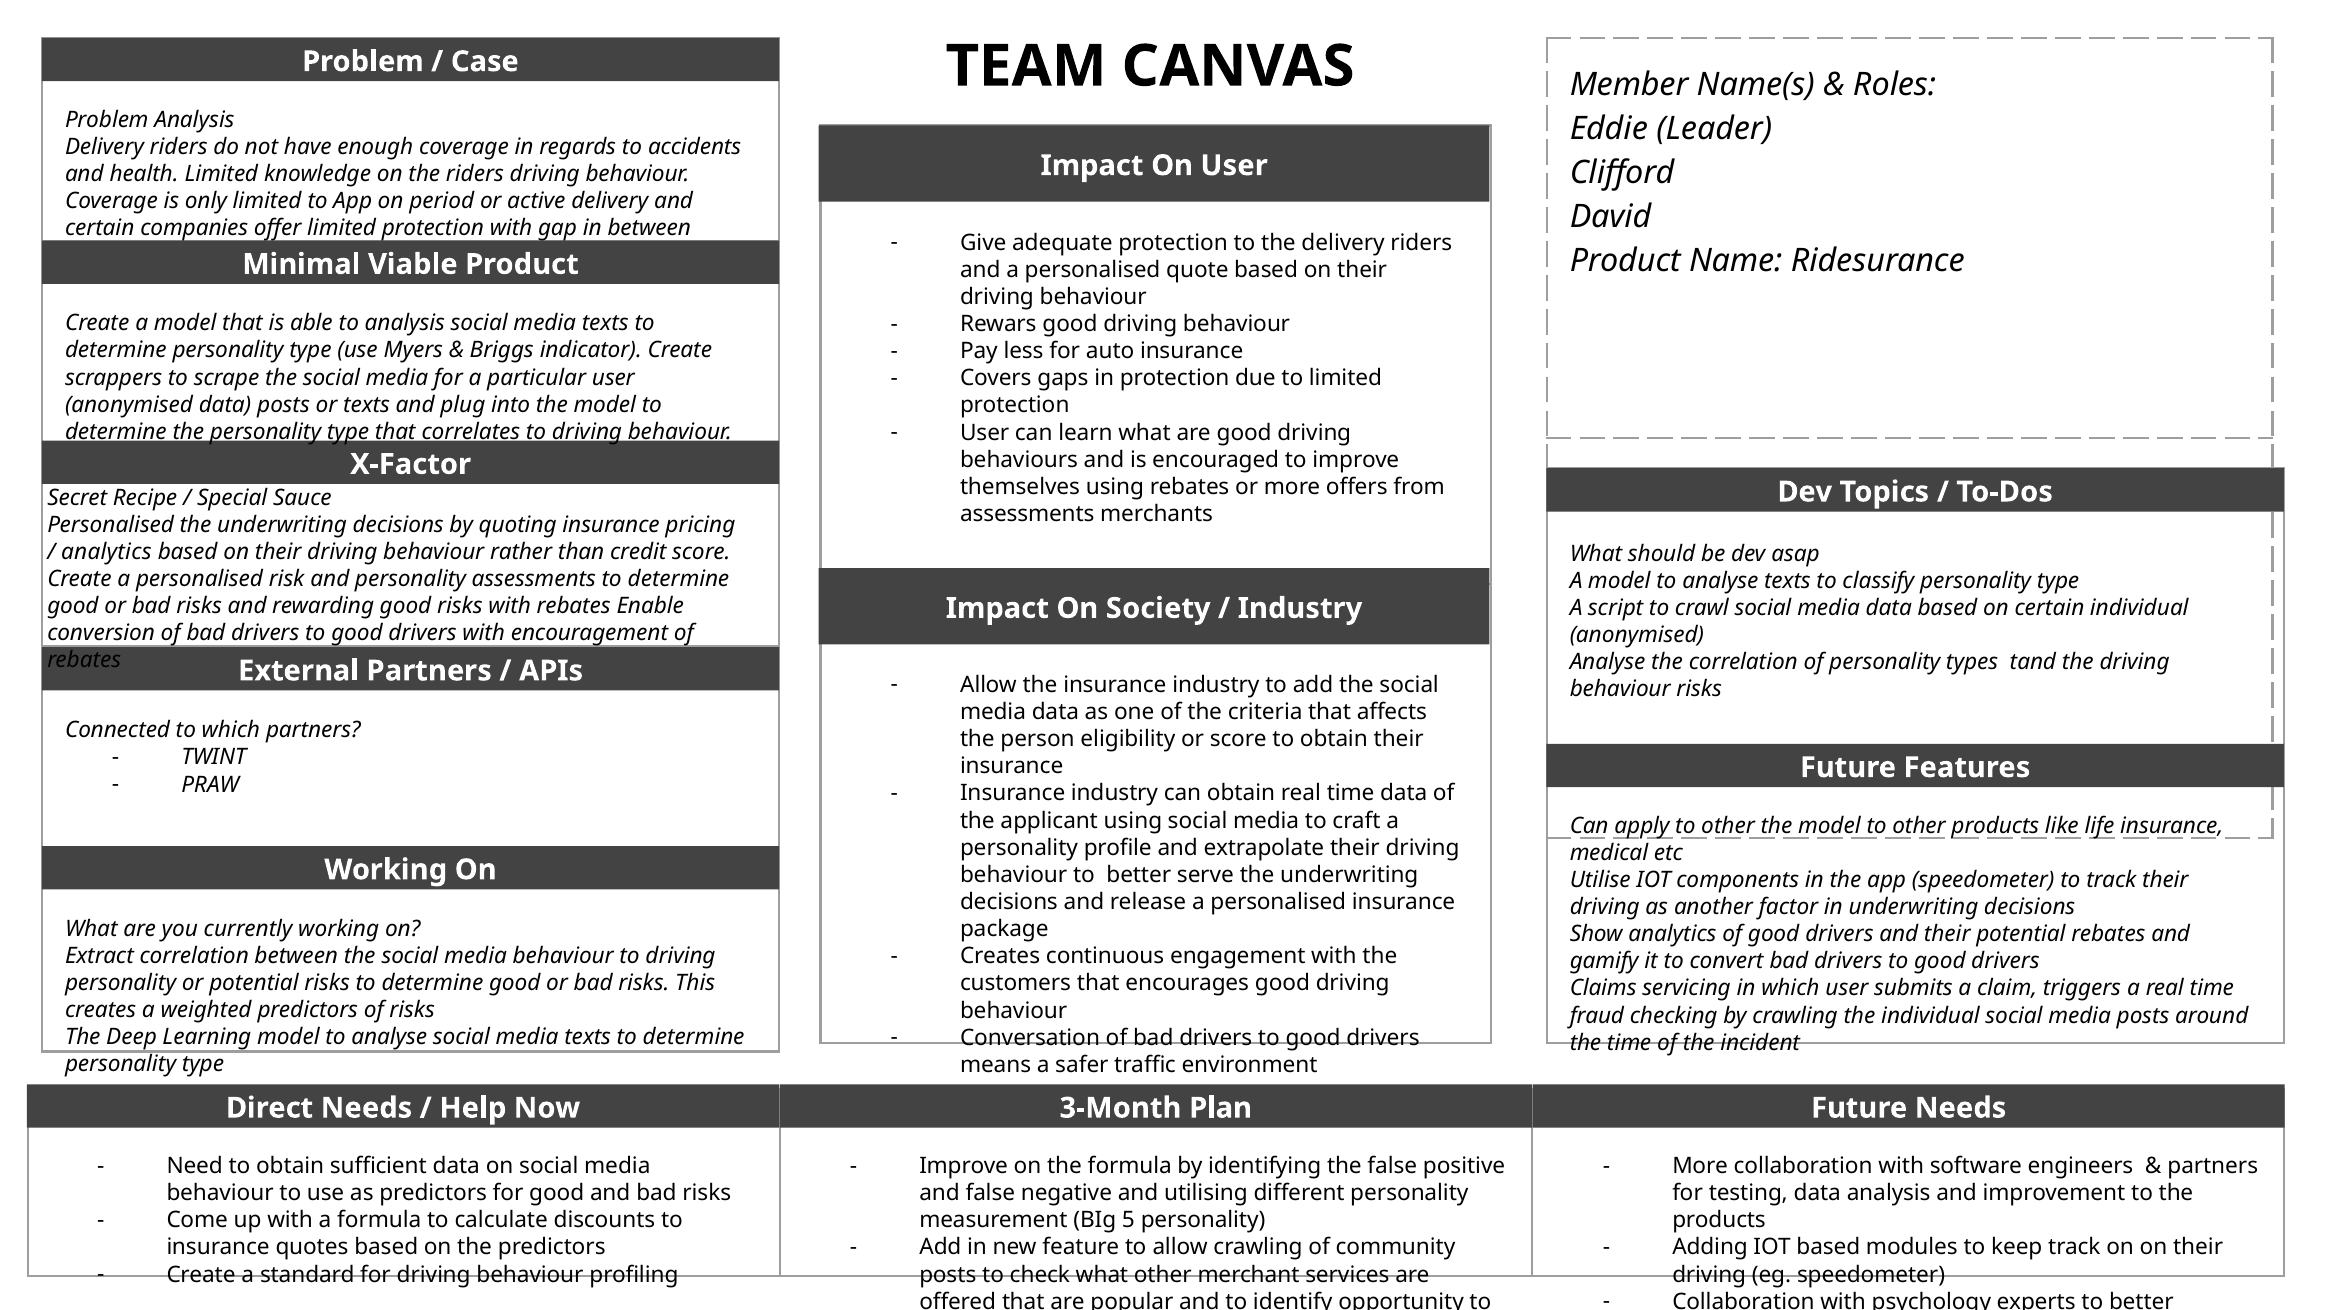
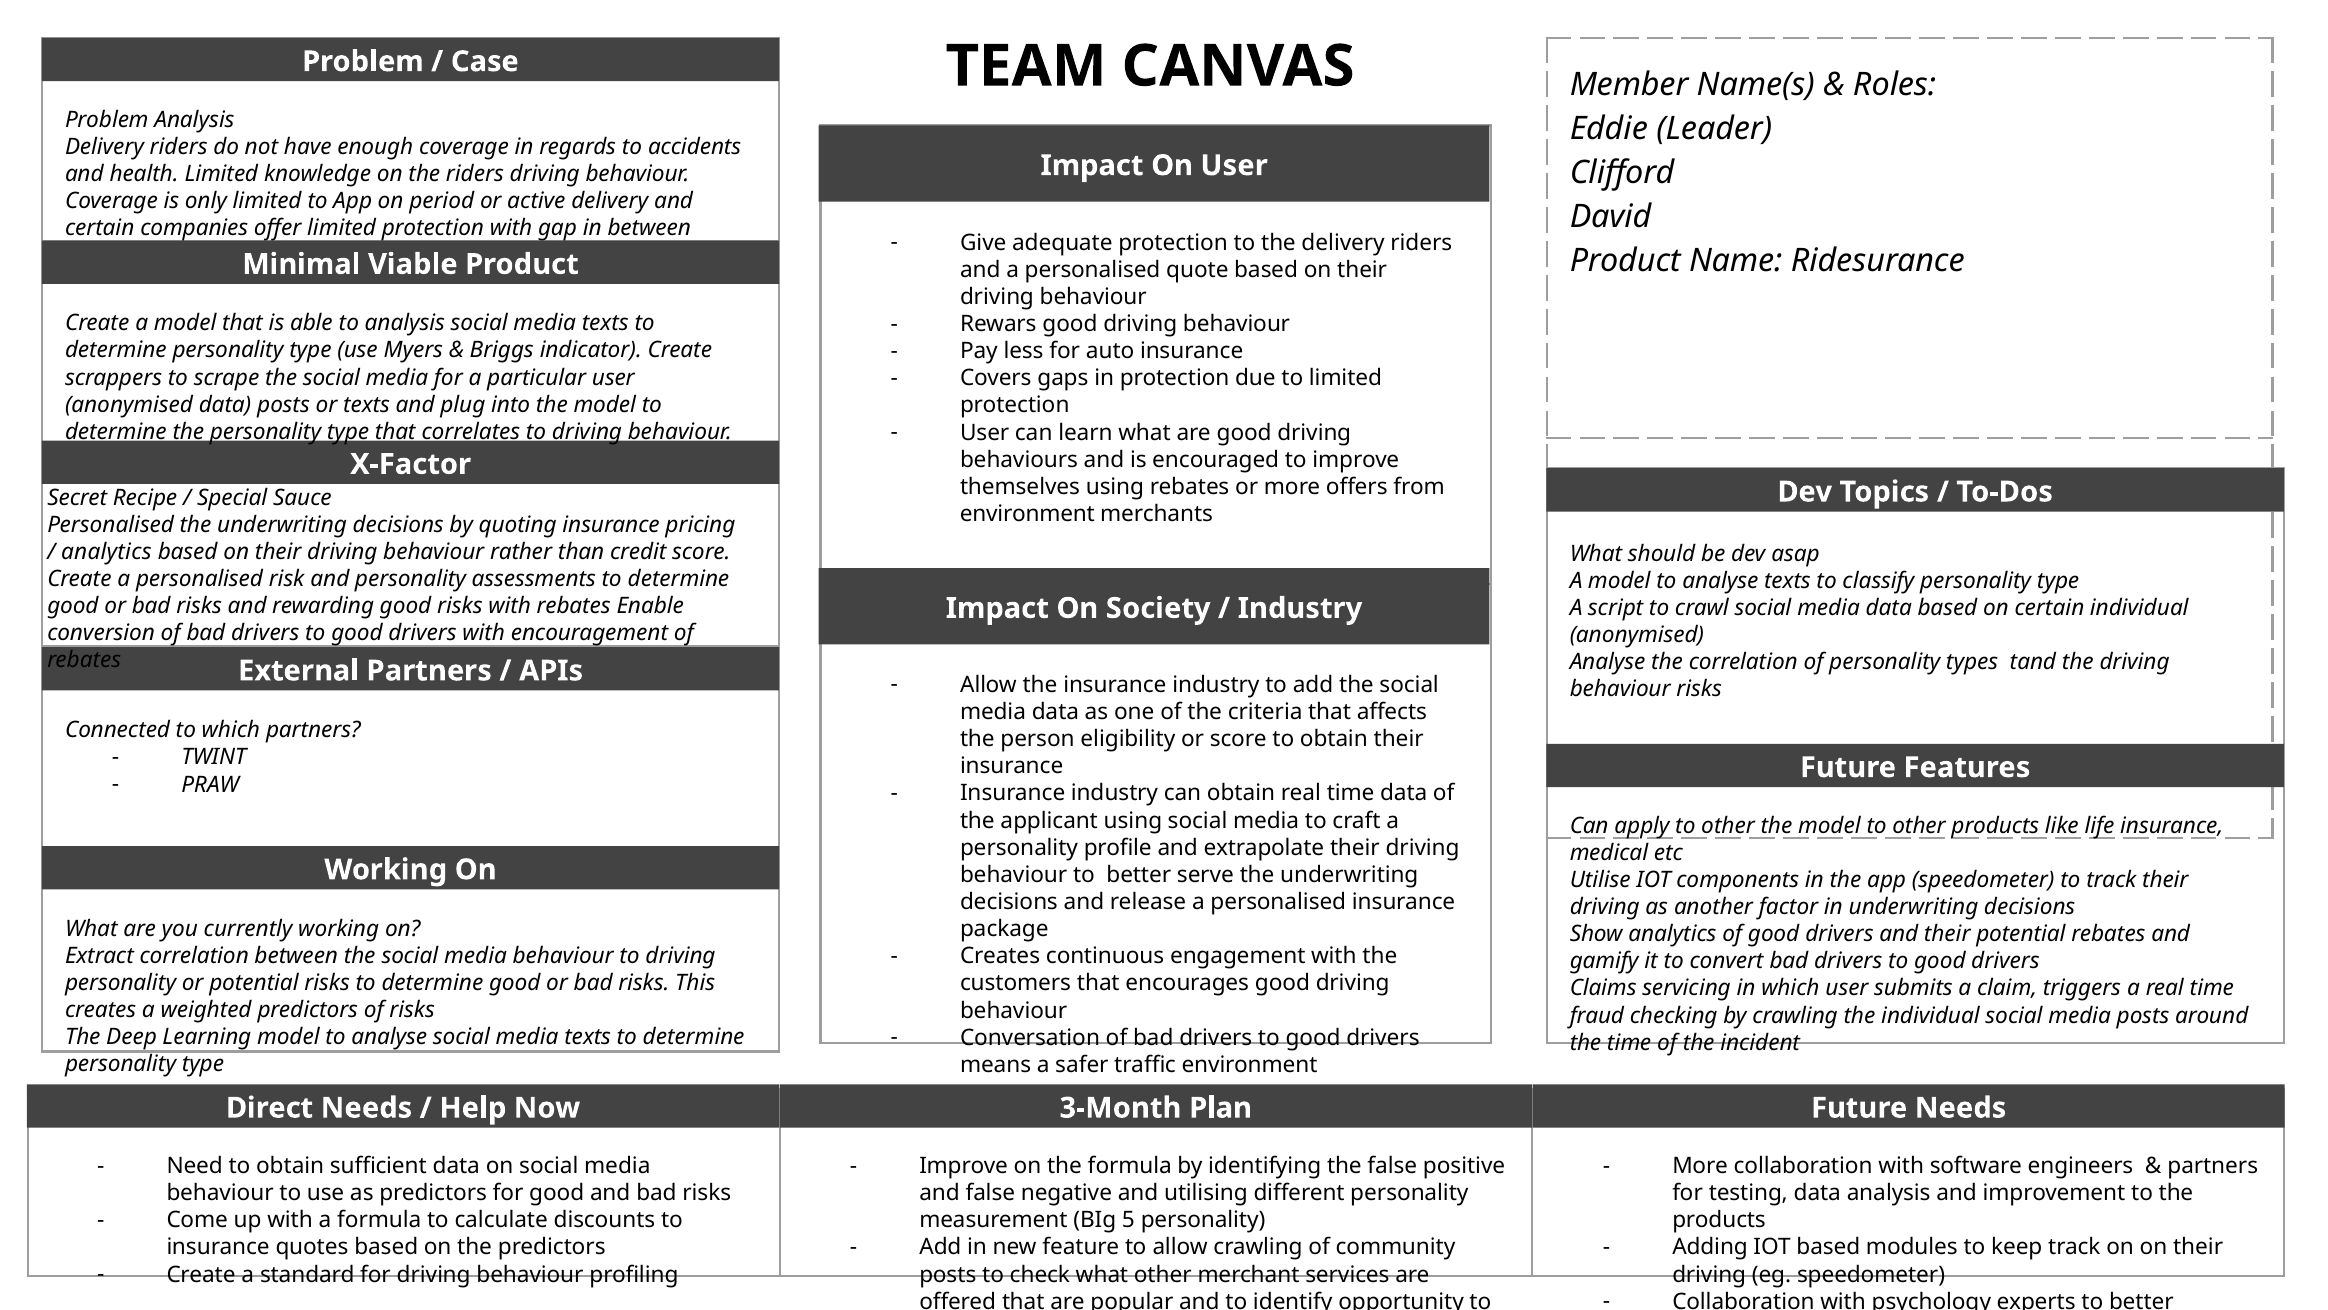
assessments at (1027, 514): assessments -> environment
